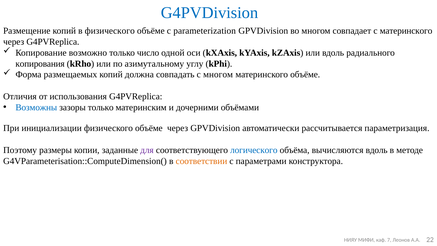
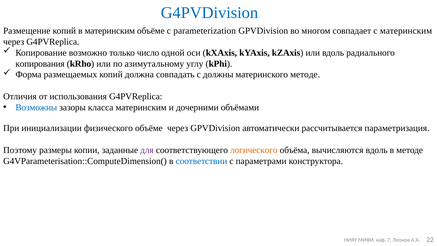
в физического: физического -> материнским
с материнского: материнского -> материнским
с многом: многом -> должны
материнского объёме: объёме -> методе
зазоры только: только -> класса
логического colour: blue -> orange
соответствии colour: orange -> blue
